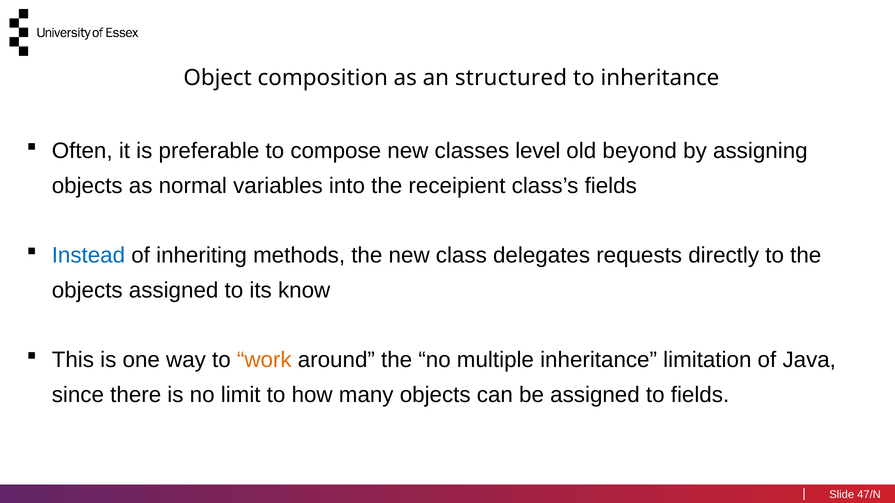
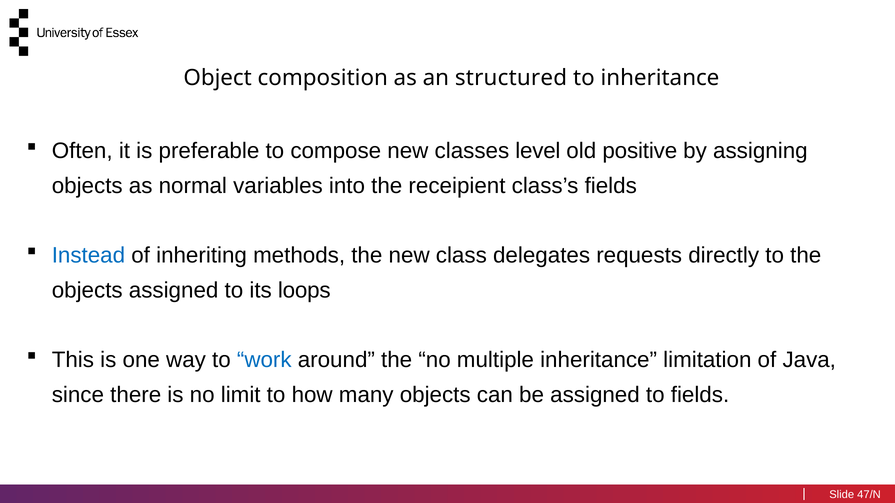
beyond: beyond -> positive
know: know -> loops
work colour: orange -> blue
